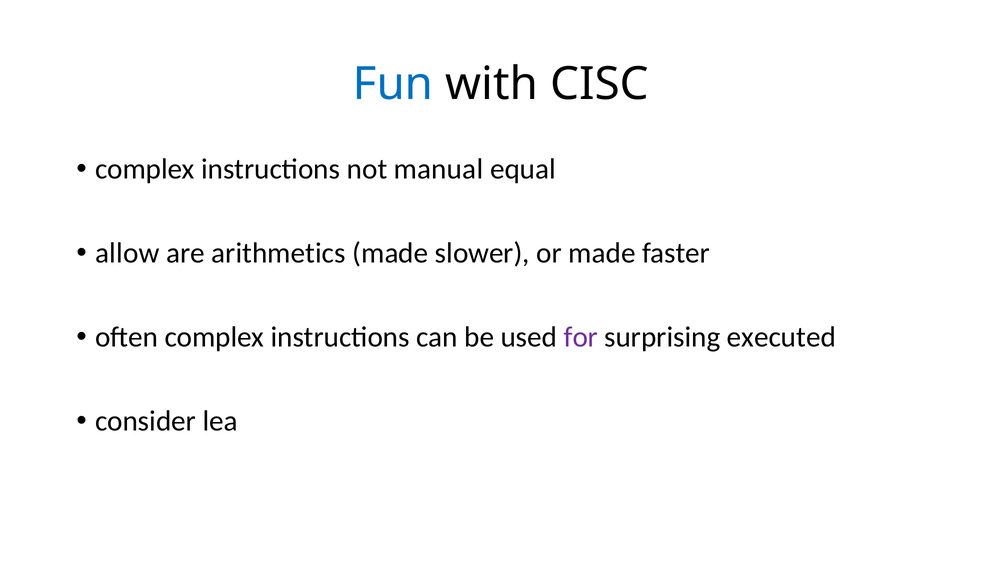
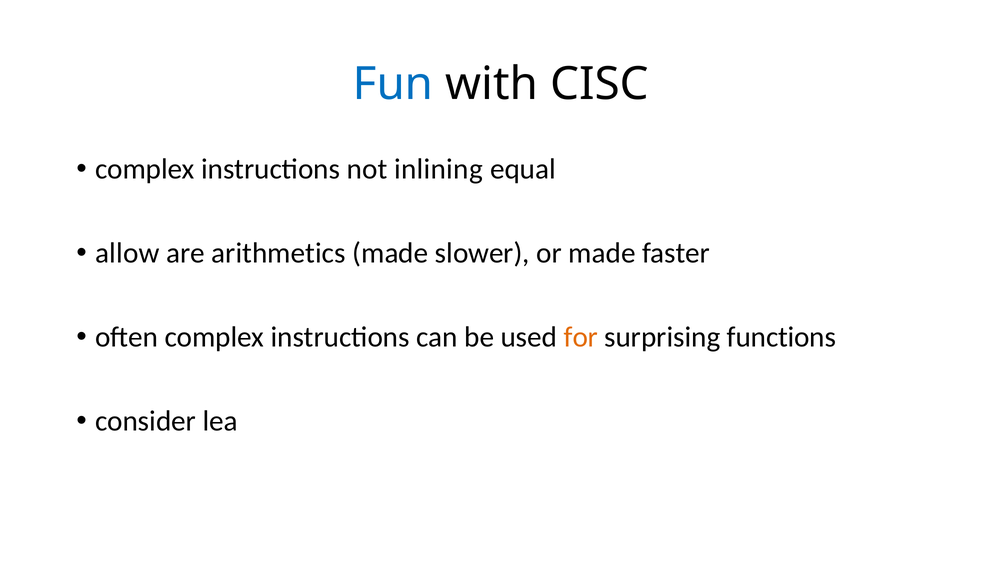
manual: manual -> inlining
for colour: purple -> orange
executed: executed -> functions
